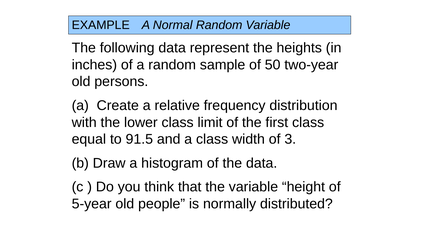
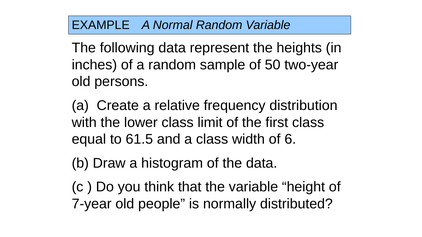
91.5: 91.5 -> 61.5
3: 3 -> 6
5-year: 5-year -> 7-year
